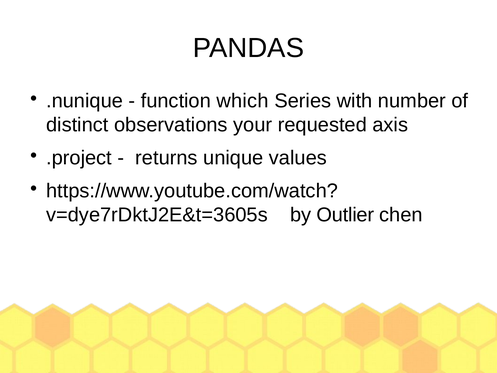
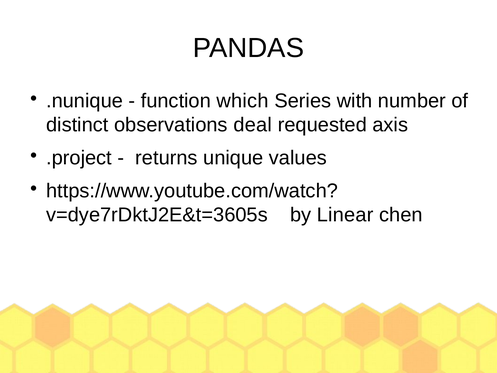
your: your -> deal
Outlier: Outlier -> Linear
